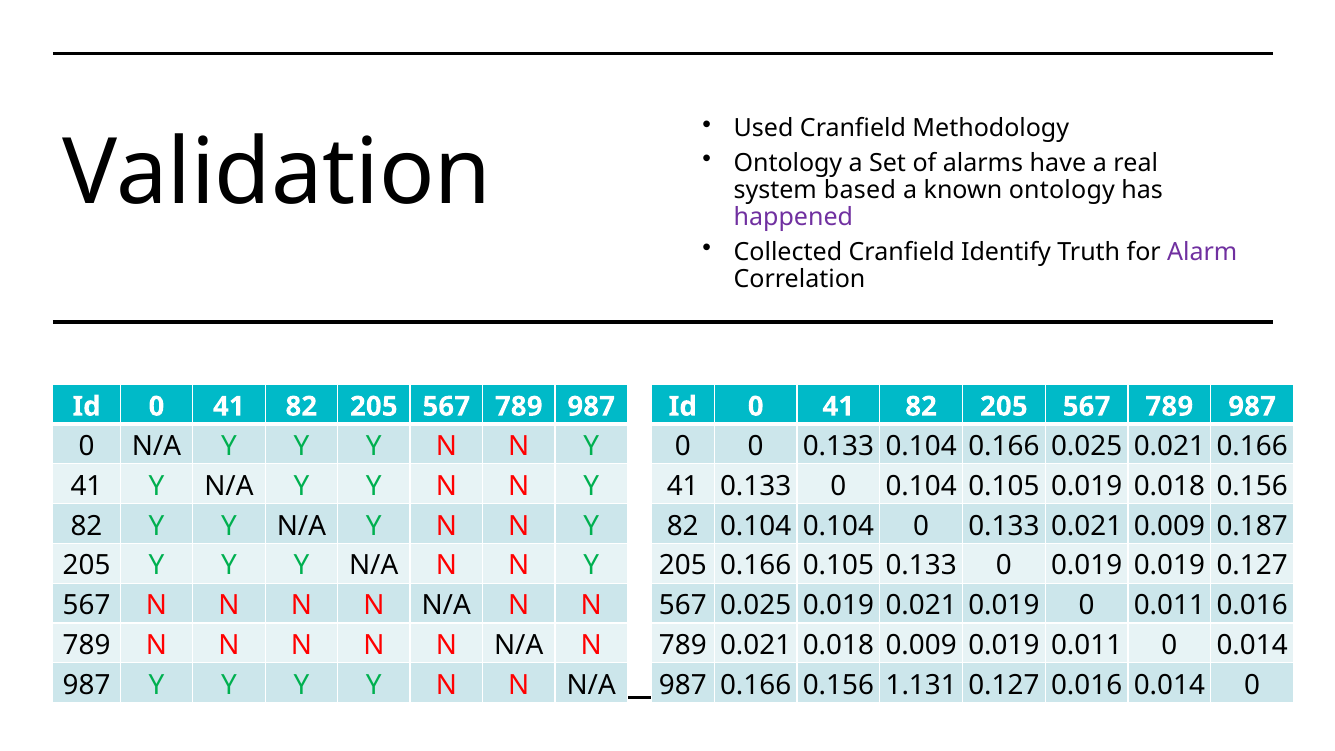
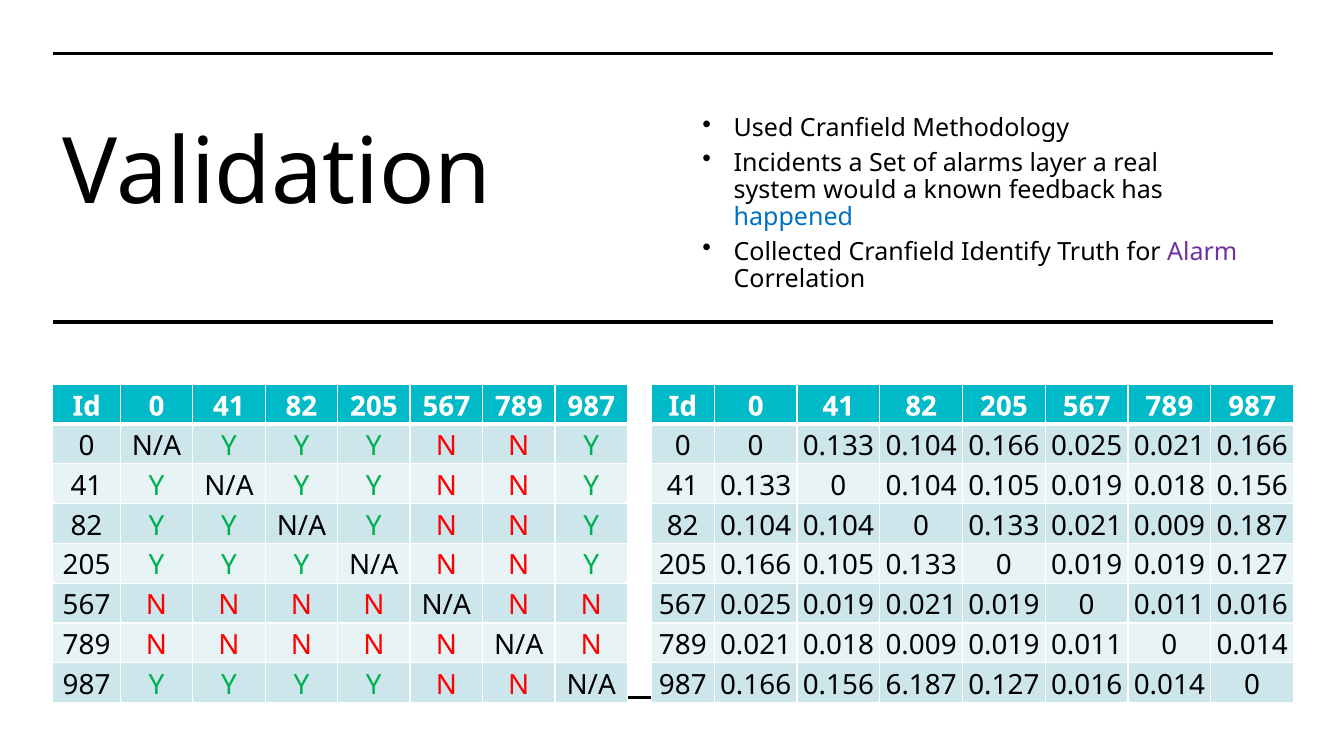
Ontology at (788, 163): Ontology -> Incidents
have: have -> layer
based: based -> would
known ontology: ontology -> feedback
happened colour: purple -> blue
1.131: 1.131 -> 6.187
